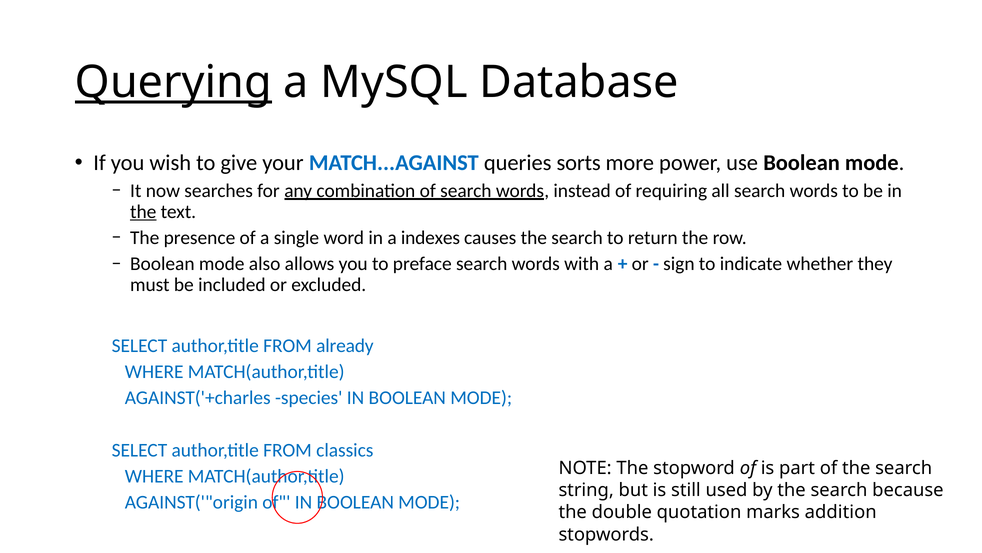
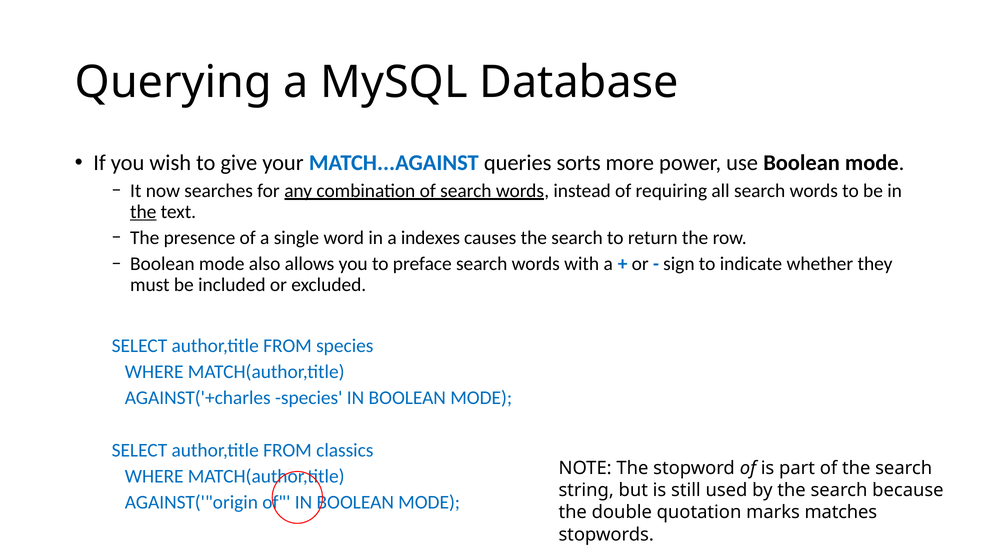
Querying underline: present -> none
FROM already: already -> species
addition: addition -> matches
